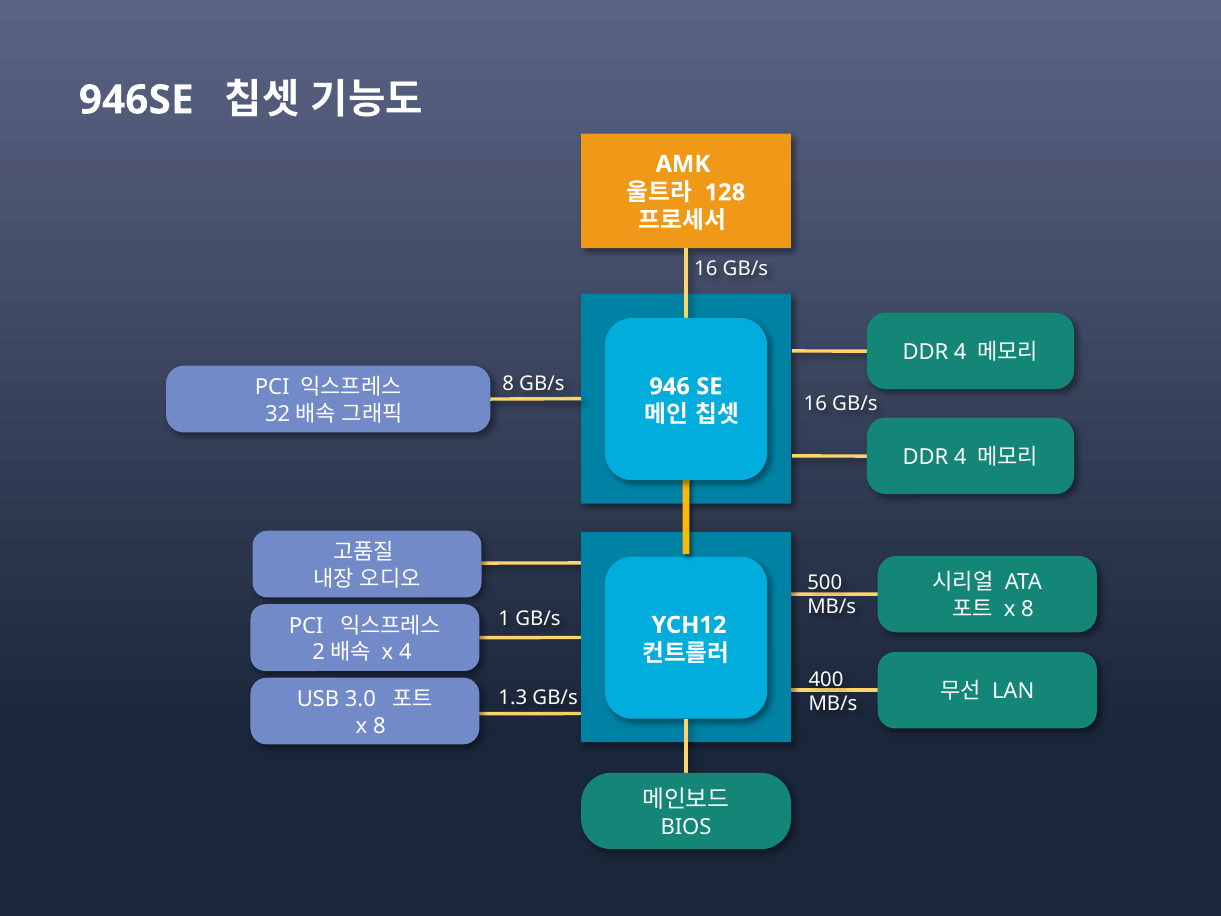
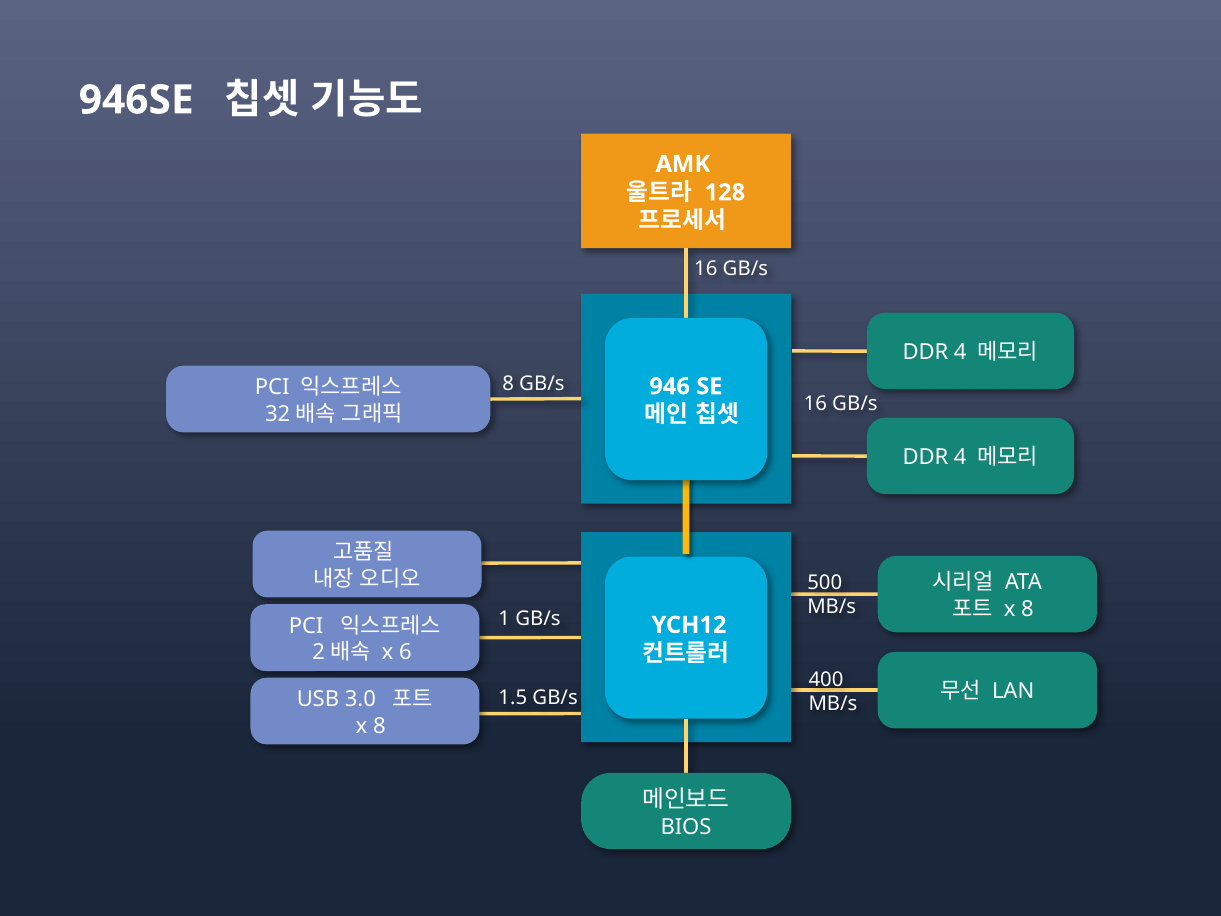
x 4: 4 -> 6
1.3: 1.3 -> 1.5
